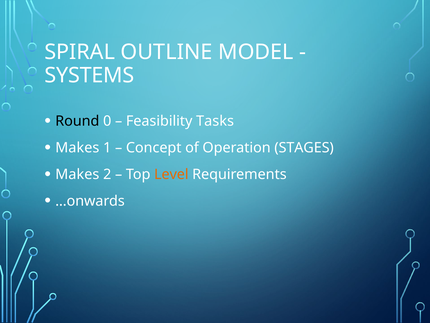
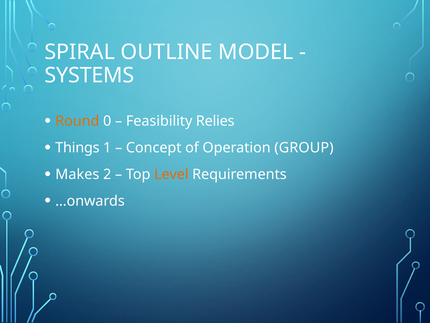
Round colour: black -> orange
Tasks: Tasks -> Relies
Makes at (77, 148): Makes -> Things
STAGES: STAGES -> GROUP
